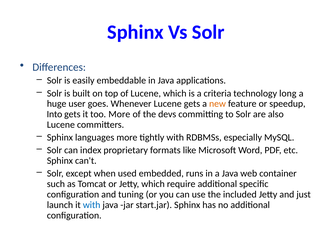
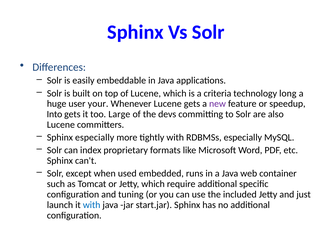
goes: goes -> your
new colour: orange -> purple
too More: More -> Large
Sphinx languages: languages -> especially
